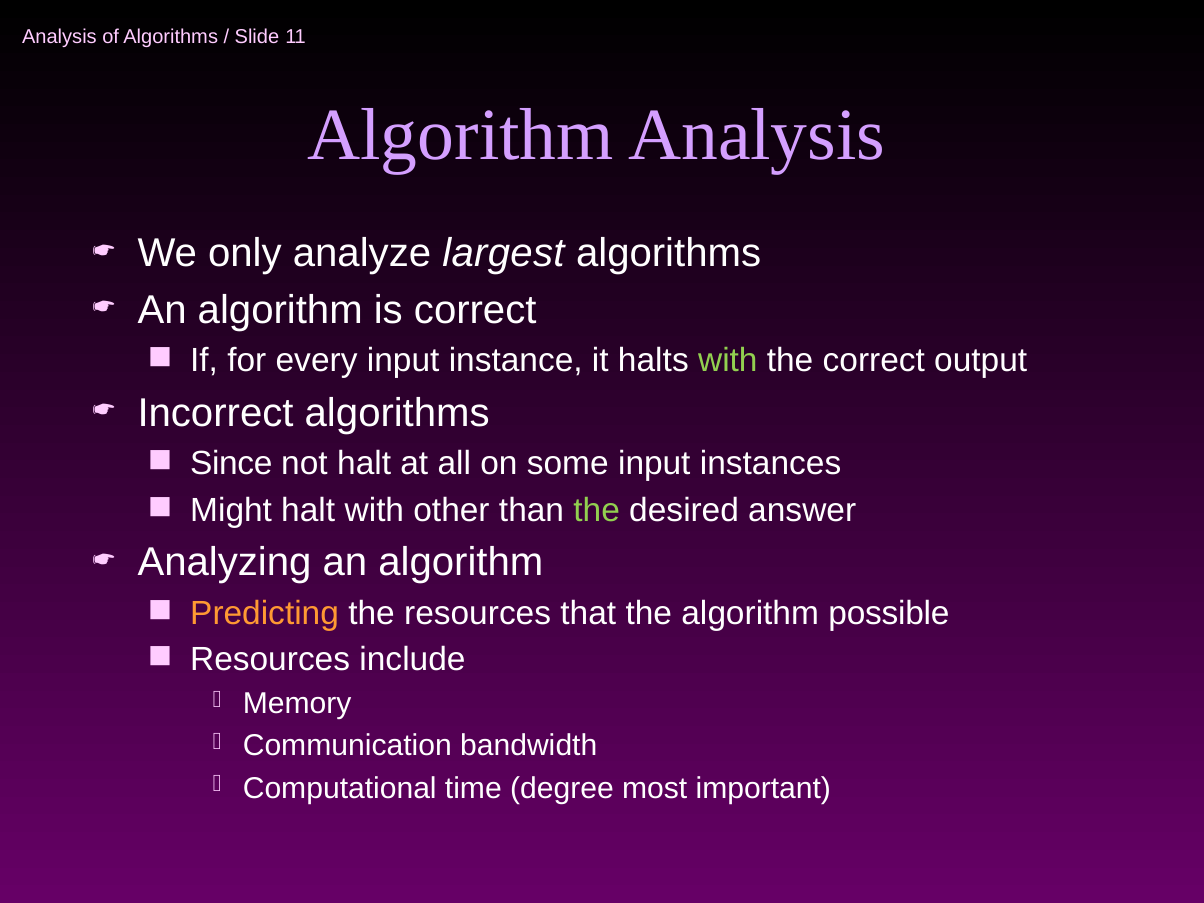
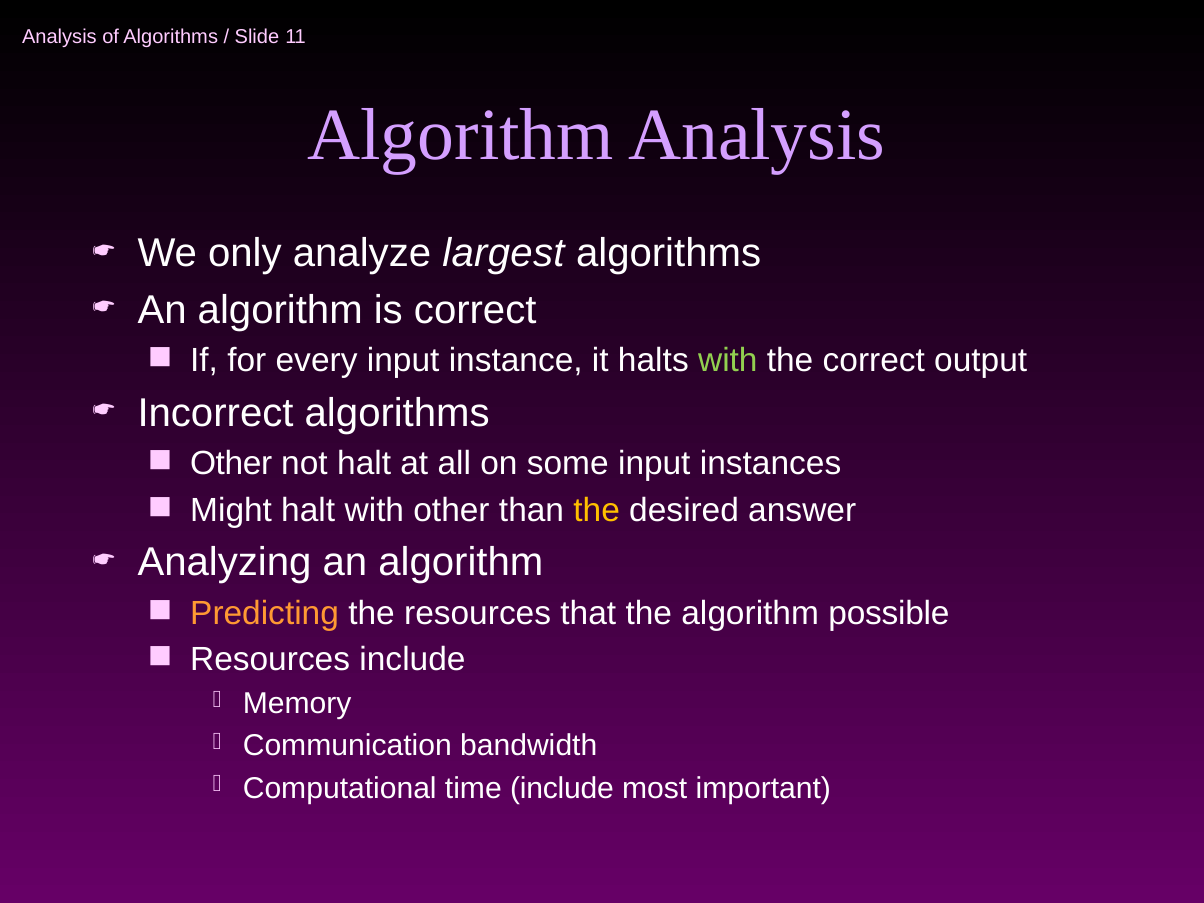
Since at (231, 463): Since -> Other
the at (597, 510) colour: light green -> yellow
time degree: degree -> include
